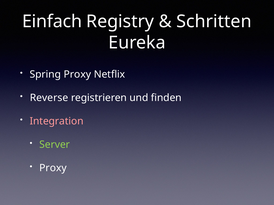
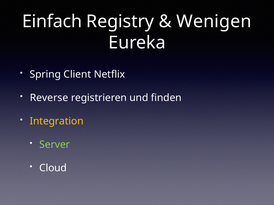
Schritten: Schritten -> Wenigen
Spring Proxy: Proxy -> Client
Integration colour: pink -> yellow
Proxy at (53, 168): Proxy -> Cloud
